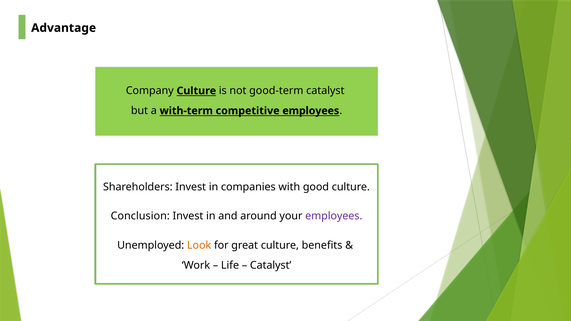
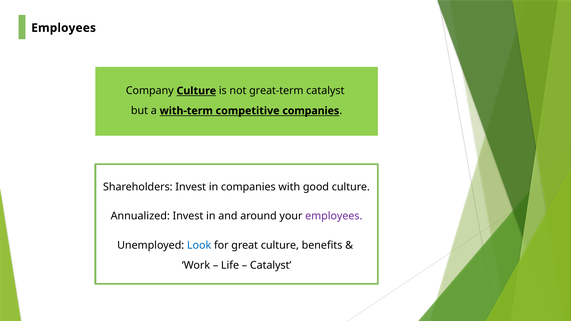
Advantage at (64, 28): Advantage -> Employees
good-term: good-term -> great-term
competitive employees: employees -> companies
Conclusion: Conclusion -> Annualized
Look colour: orange -> blue
